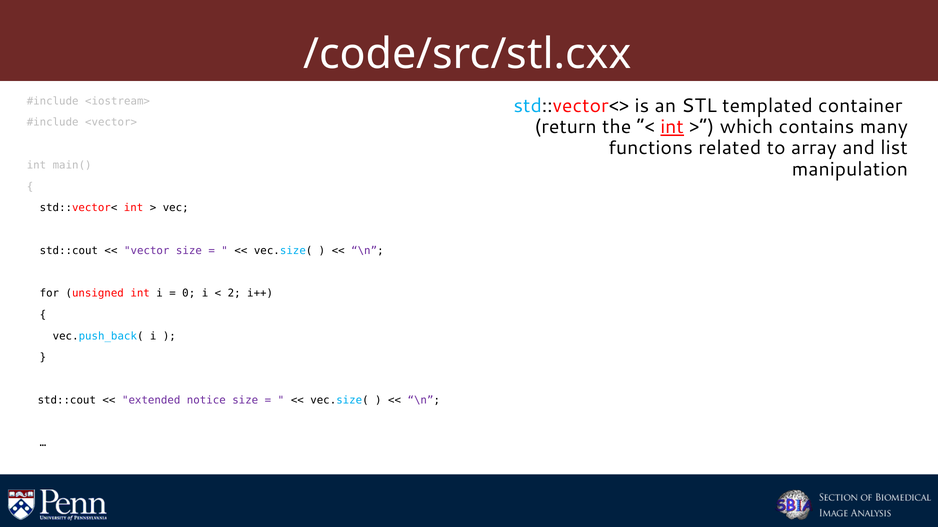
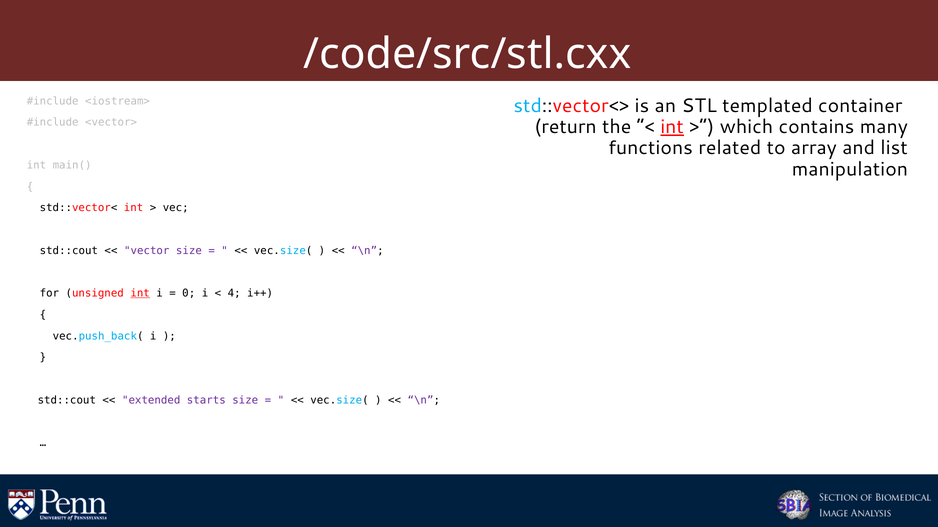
int at (140, 294) underline: none -> present
2: 2 -> 4
notice: notice -> starts
